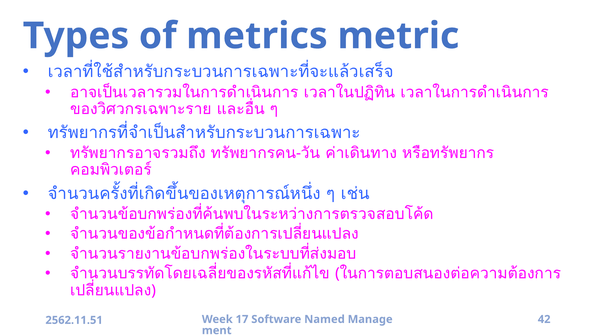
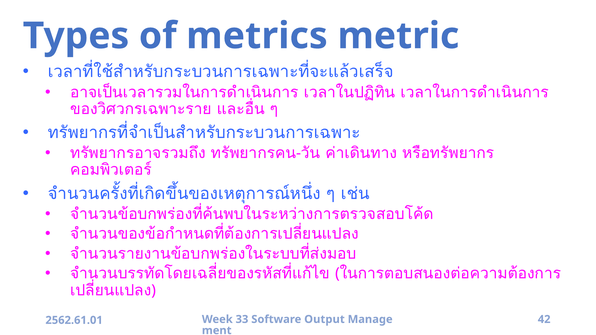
17: 17 -> 33
Named: Named -> Output
2562.11.51: 2562.11.51 -> 2562.61.01
